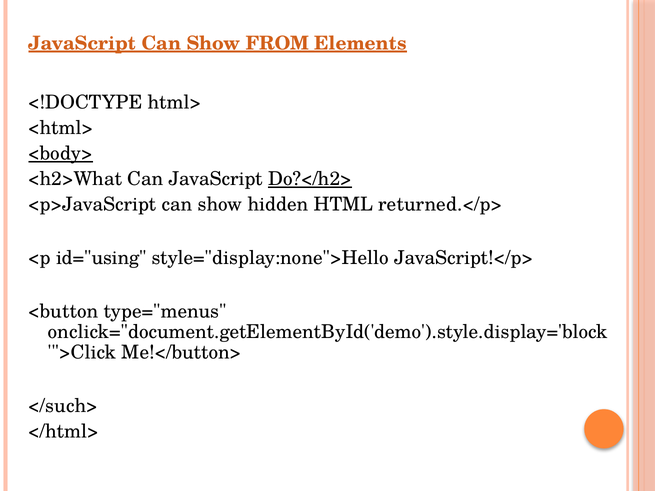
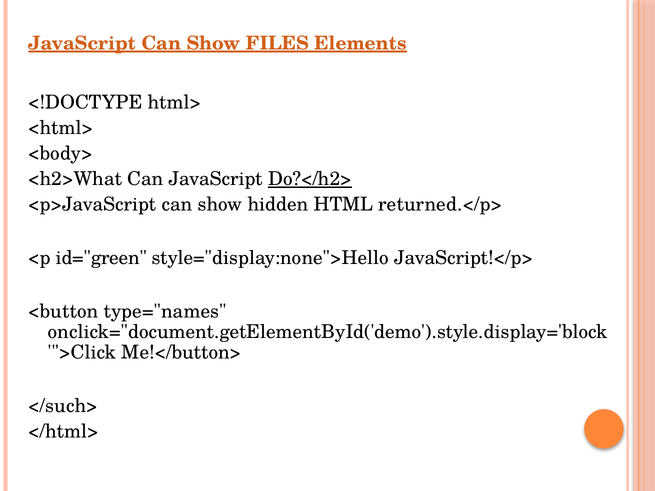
FROM: FROM -> FILES
<body> underline: present -> none
id="using: id="using -> id="green
type="menus: type="menus -> type="names
